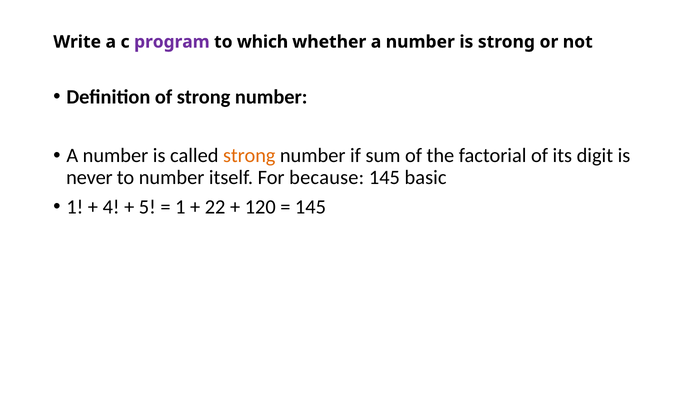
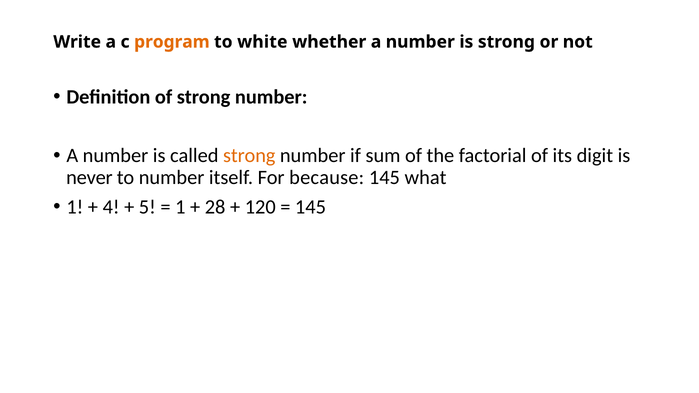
program colour: purple -> orange
which: which -> white
basic: basic -> what
22: 22 -> 28
